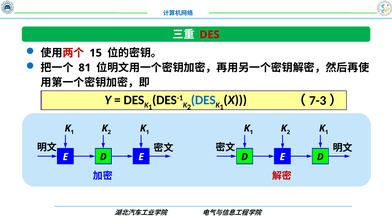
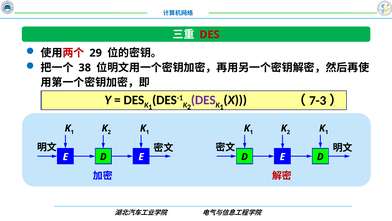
15: 15 -> 29
81: 81 -> 38
DES at (203, 100) colour: blue -> purple
